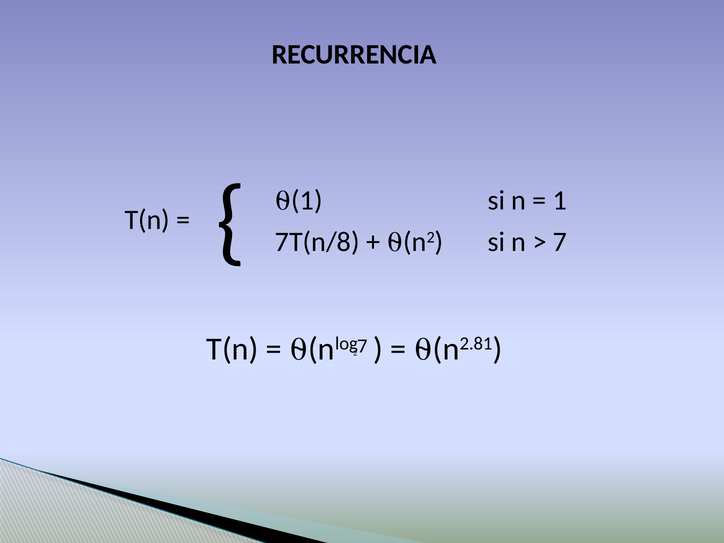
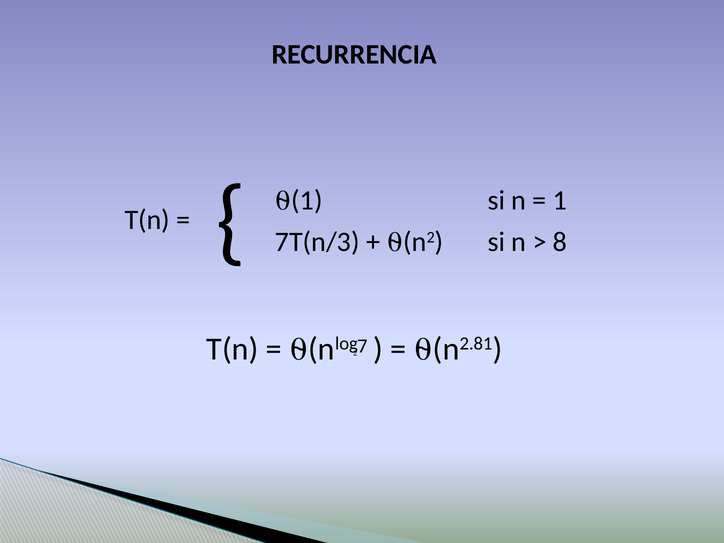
7T(n/8: 7T(n/8 -> 7T(n/3
7 at (560, 242): 7 -> 8
